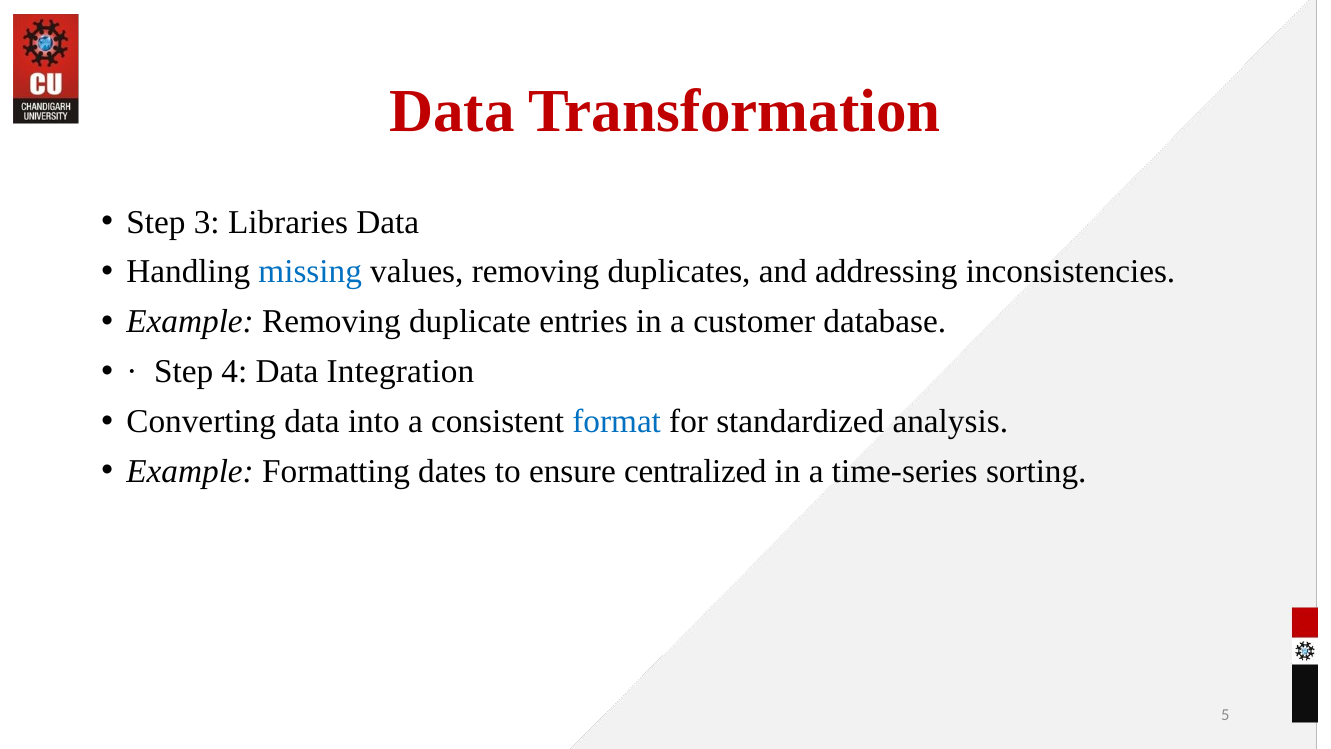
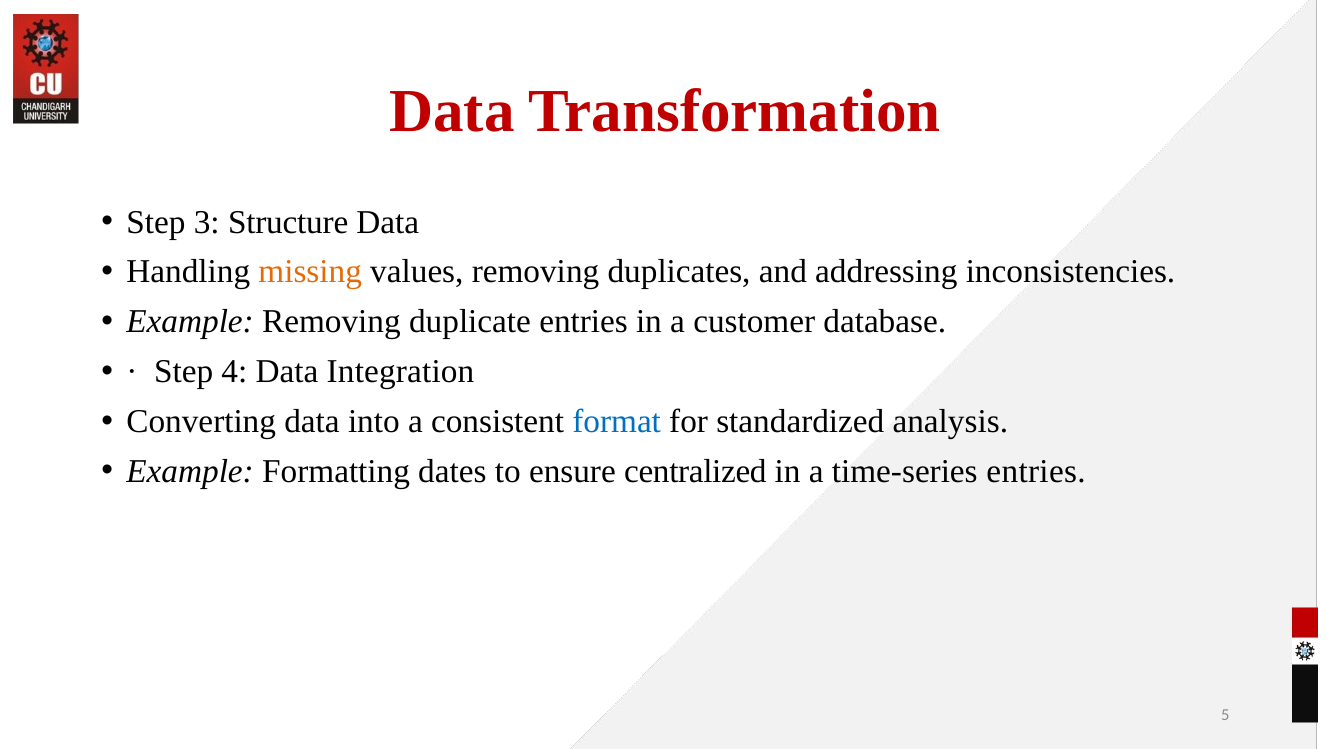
Libraries: Libraries -> Structure
missing colour: blue -> orange
time-series sorting: sorting -> entries
